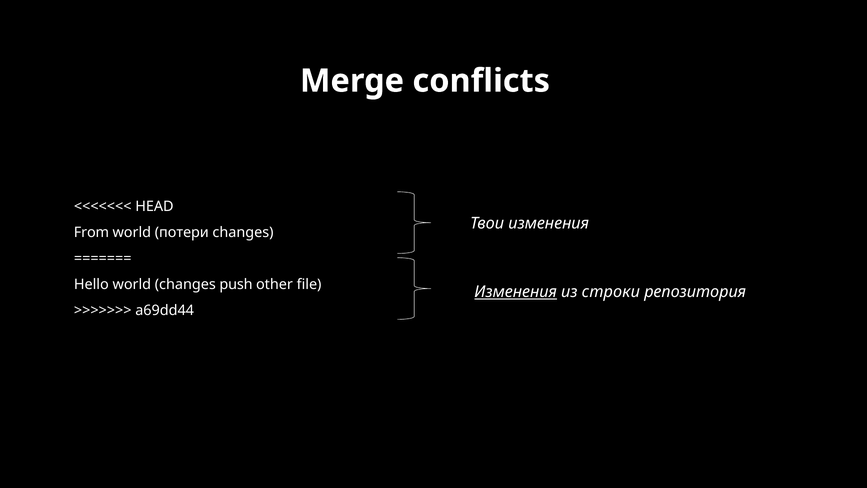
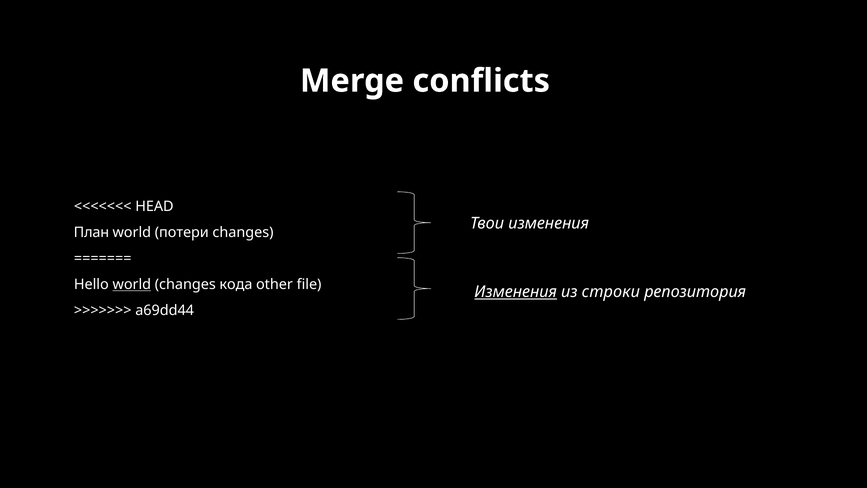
From: From -> План
world at (132, 284) underline: none -> present
push: push -> кода
